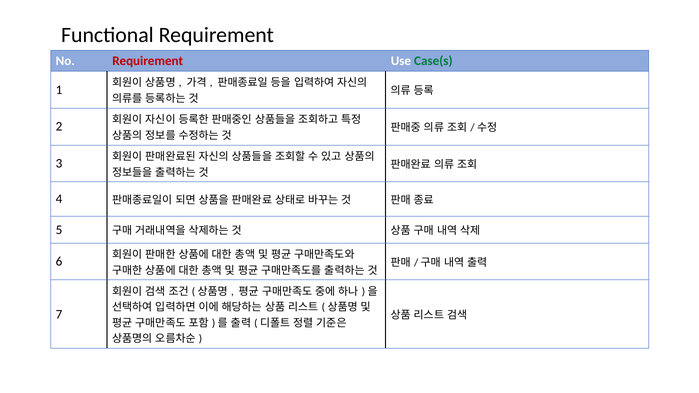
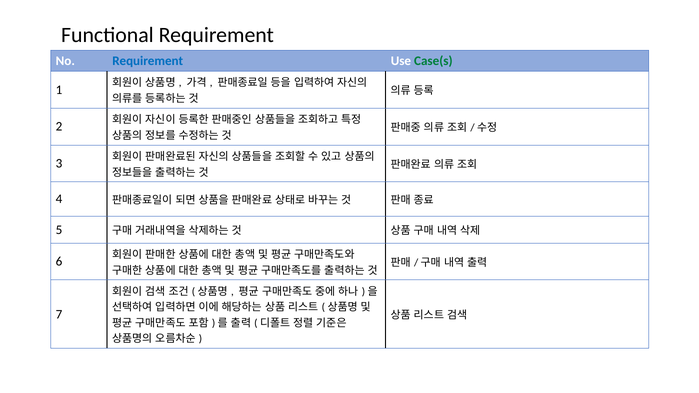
Requirement at (148, 61) colour: red -> blue
